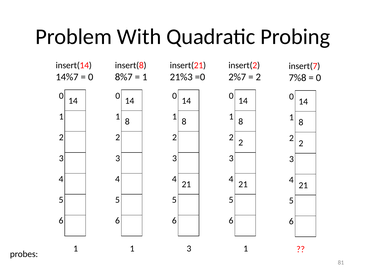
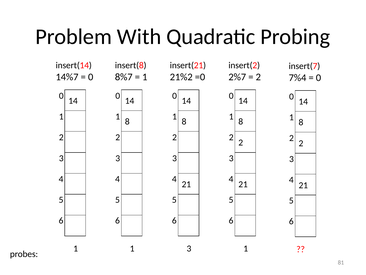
21%3: 21%3 -> 21%2
7%8: 7%8 -> 7%4
